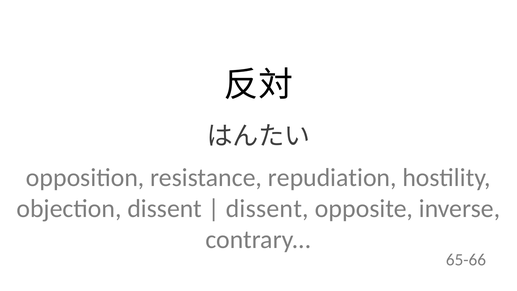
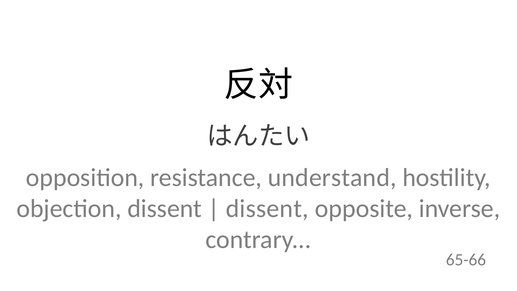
repudiation: repudiation -> understand
